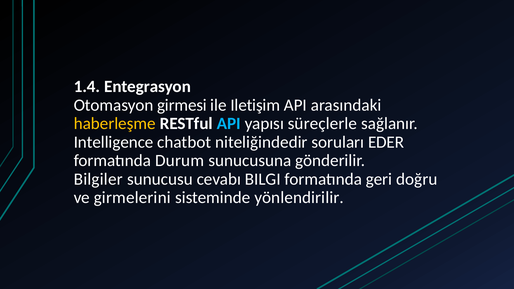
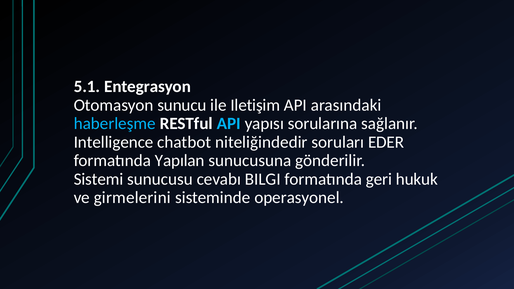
1.4: 1.4 -> 5.1
girmesi: girmesi -> sunucu
haberleşme colour: yellow -> light blue
süreçlerle: süreçlerle -> sorularına
Durum: Durum -> Yapılan
Bilgiler: Bilgiler -> Sistemi
doğru: doğru -> hukuk
yönlendirilir: yönlendirilir -> operasyonel
